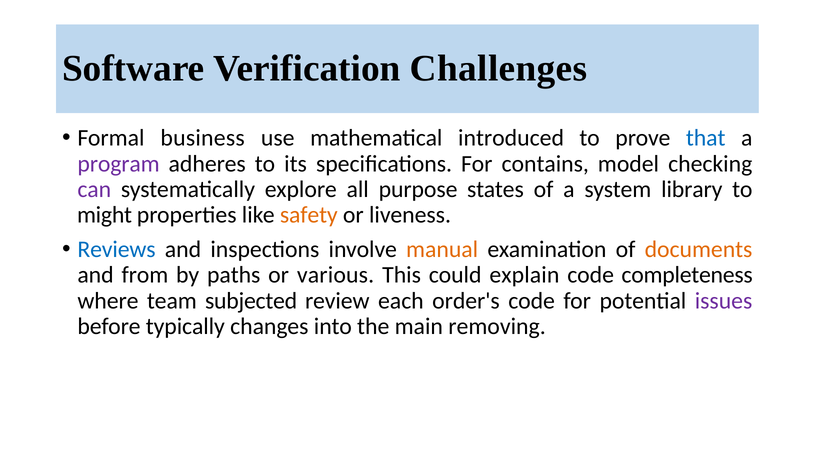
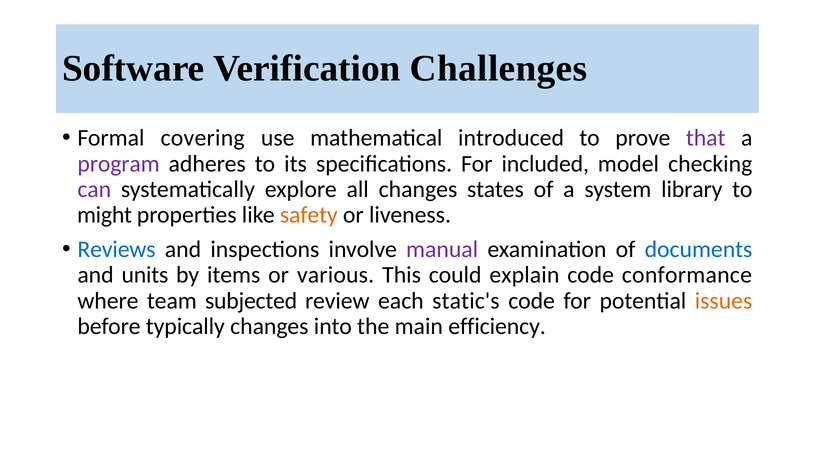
business: business -> covering
that colour: blue -> purple
contains: contains -> included
all purpose: purpose -> changes
manual colour: orange -> purple
documents colour: orange -> blue
from: from -> units
paths: paths -> items
completeness: completeness -> conformance
order's: order's -> static's
issues colour: purple -> orange
removing: removing -> efficiency
